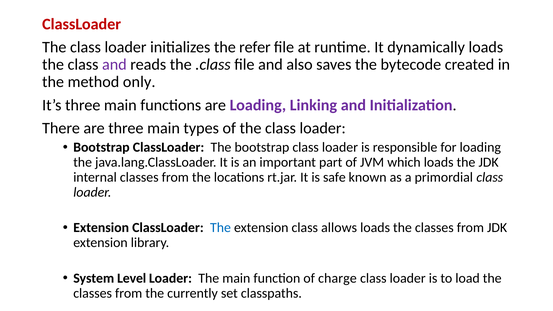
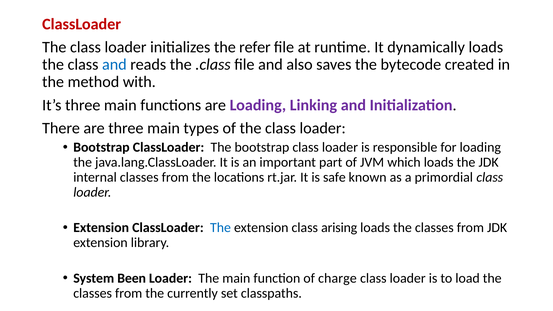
and at (114, 65) colour: purple -> blue
only: only -> with
allows: allows -> arising
Level: Level -> Been
